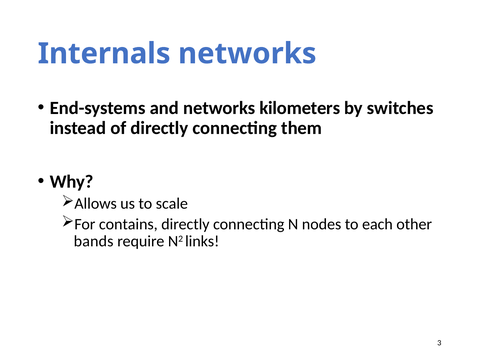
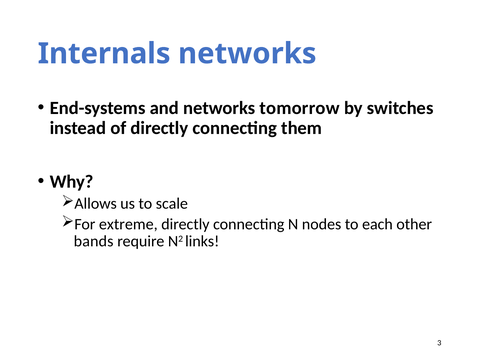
kilometers: kilometers -> tomorrow
contains: contains -> extreme
